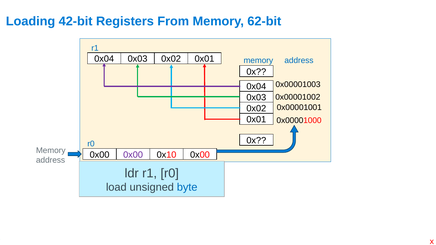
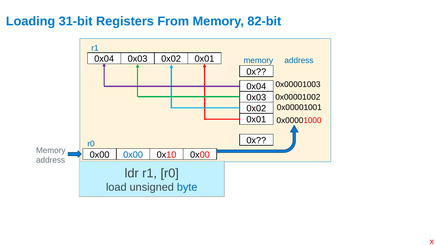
42-bit: 42-bit -> 31-bit
62-bit: 62-bit -> 82-bit
0x00 at (133, 155) colour: purple -> blue
